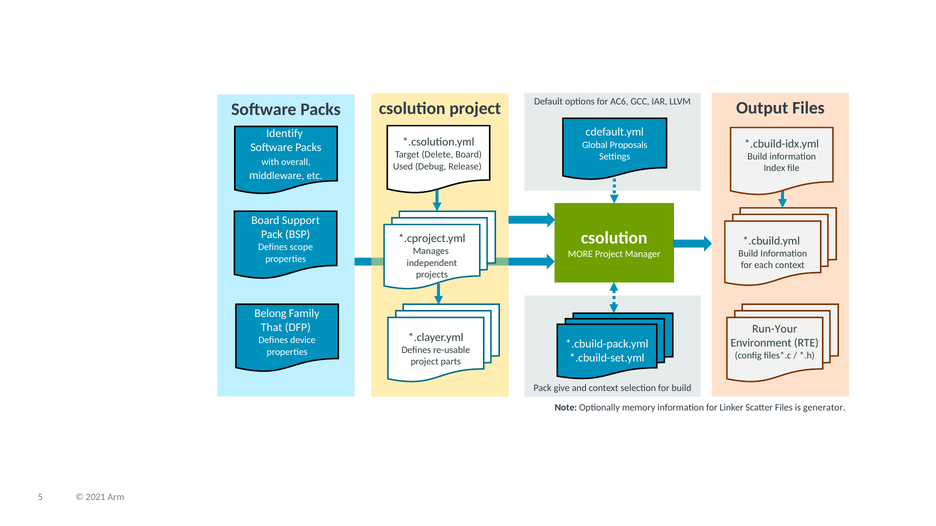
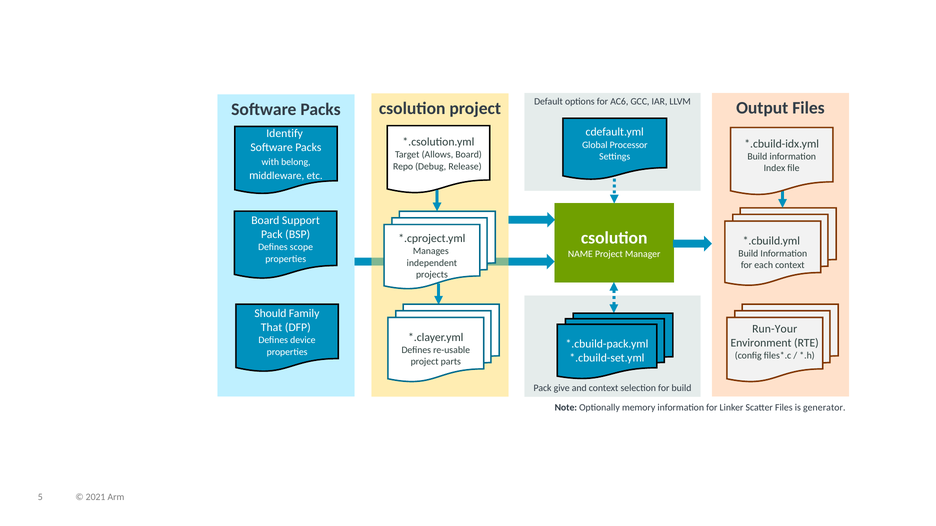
Proposals: Proposals -> Processor
Delete: Delete -> Allows
overall: overall -> belong
Used: Used -> Repo
MORE: MORE -> NAME
Belong: Belong -> Should
